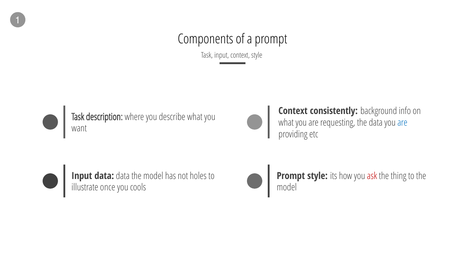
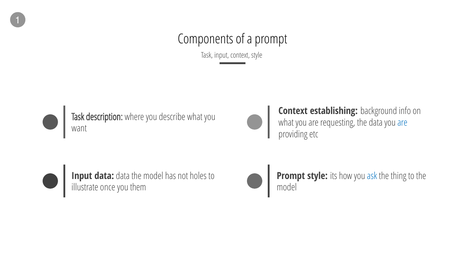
consistently: consistently -> establishing
ask colour: red -> blue
cools: cools -> them
